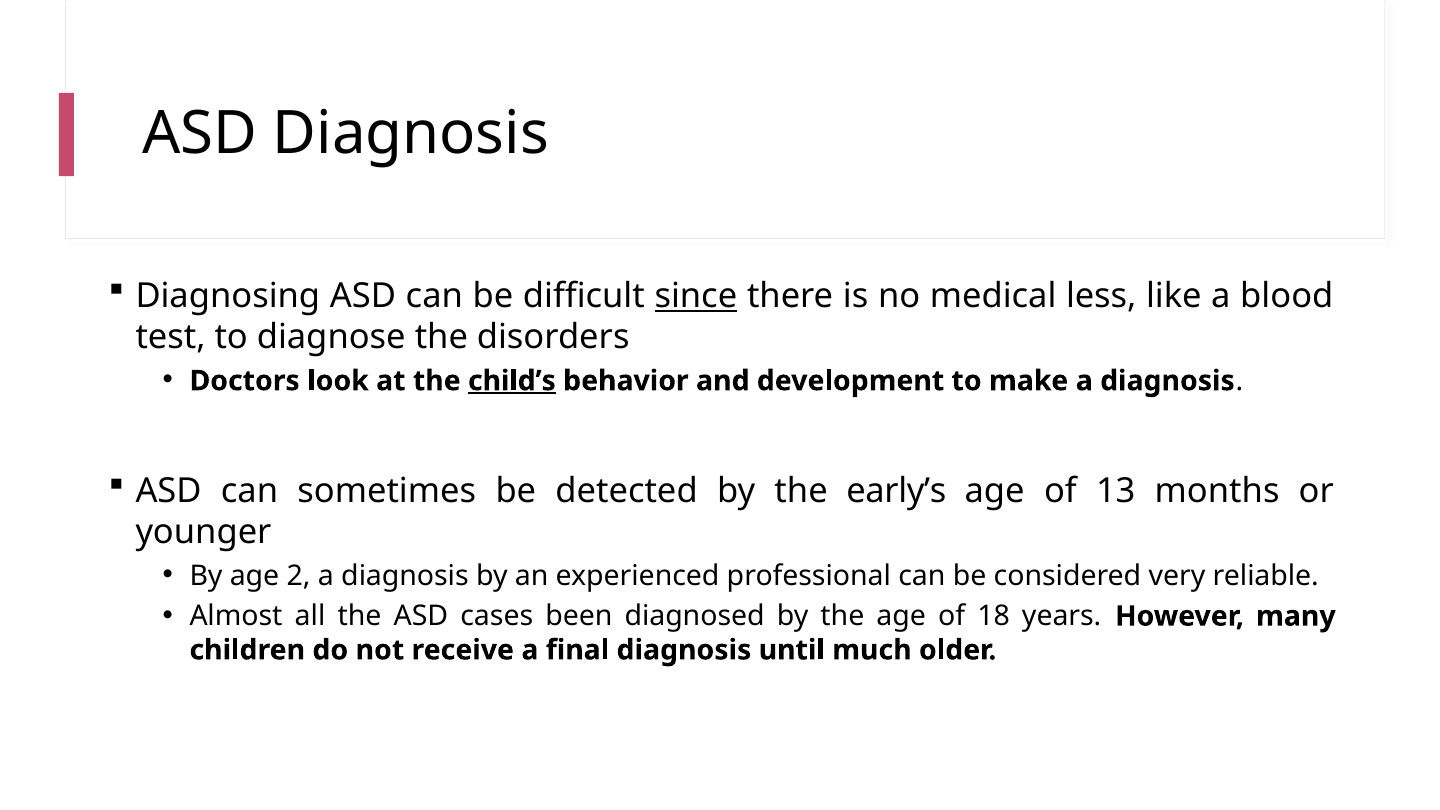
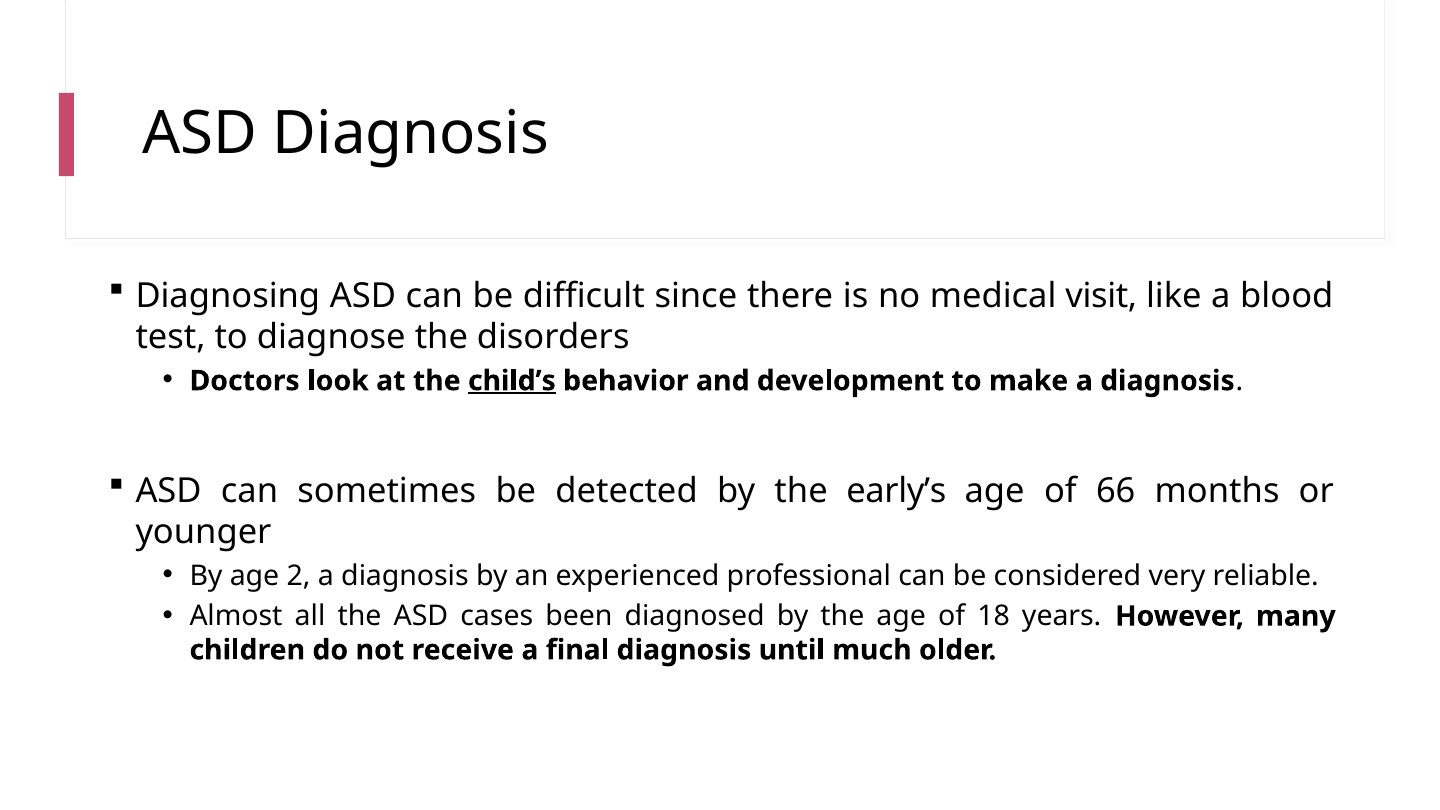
since underline: present -> none
less: less -> visit
13: 13 -> 66
